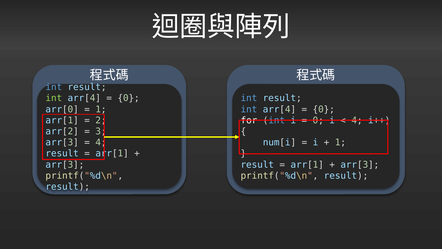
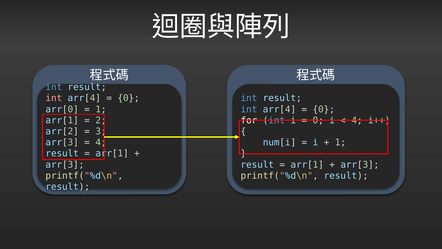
int at (54, 98) colour: light green -> pink
